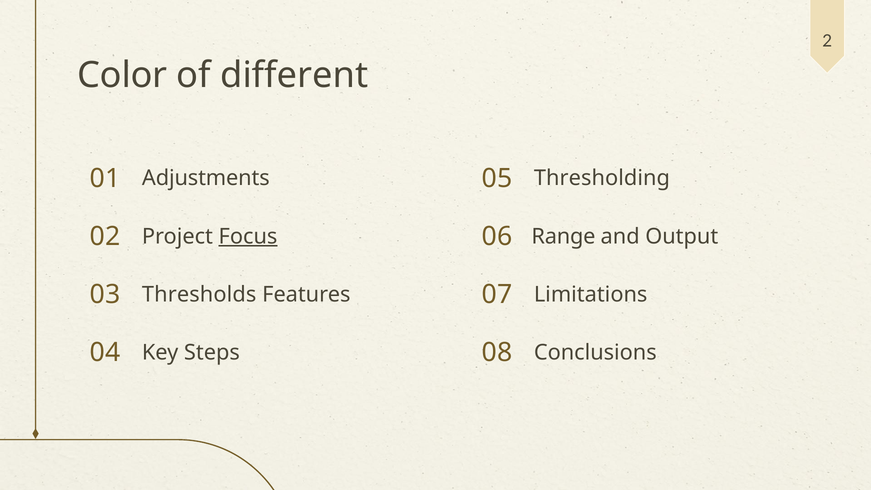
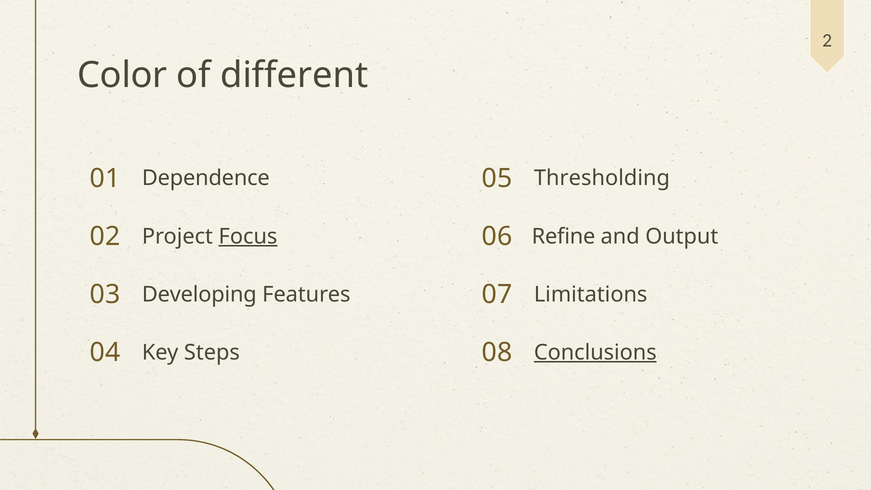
Adjustments: Adjustments -> Dependence
Range: Range -> Refine
Thresholds: Thresholds -> Developing
Conclusions underline: none -> present
